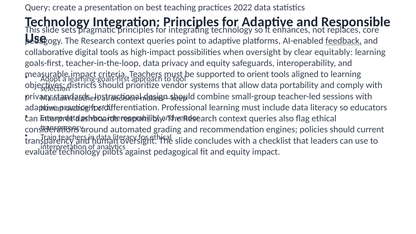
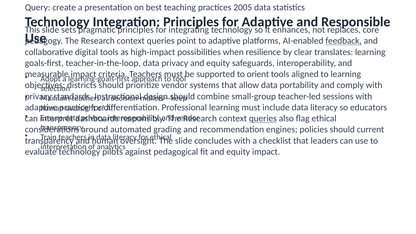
2022: 2022 -> 2005
when oversight: oversight -> resilience
equitably: equitably -> translates
queries at (263, 118) underline: none -> present
